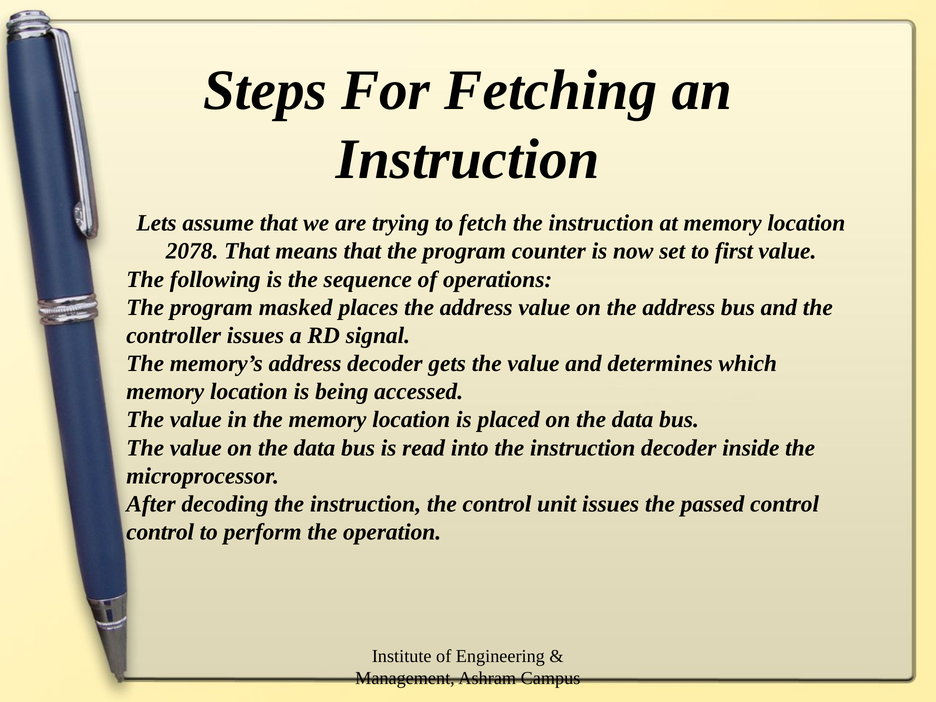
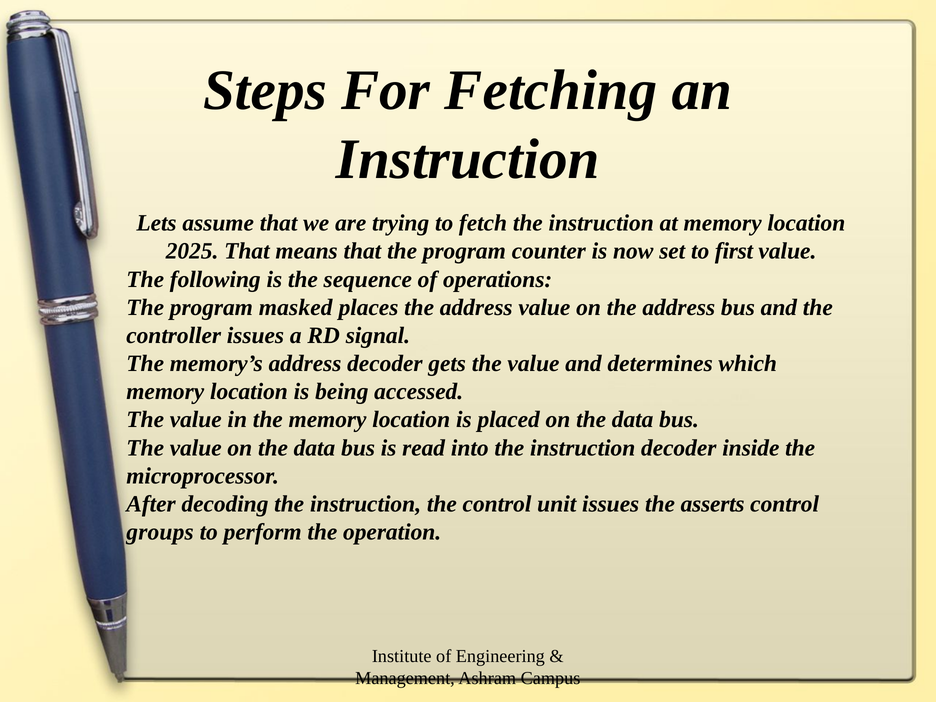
2078: 2078 -> 2025
passed: passed -> asserts
control at (160, 532): control -> groups
